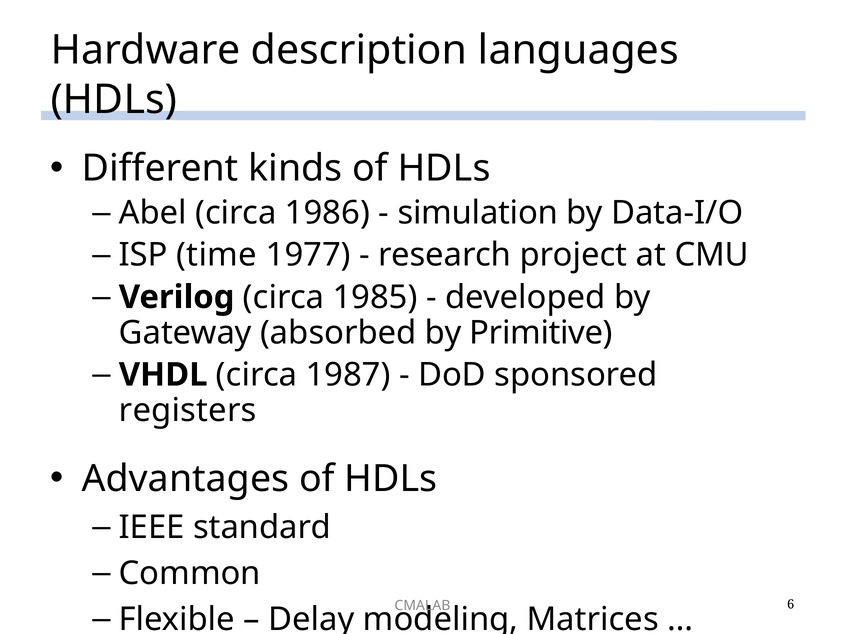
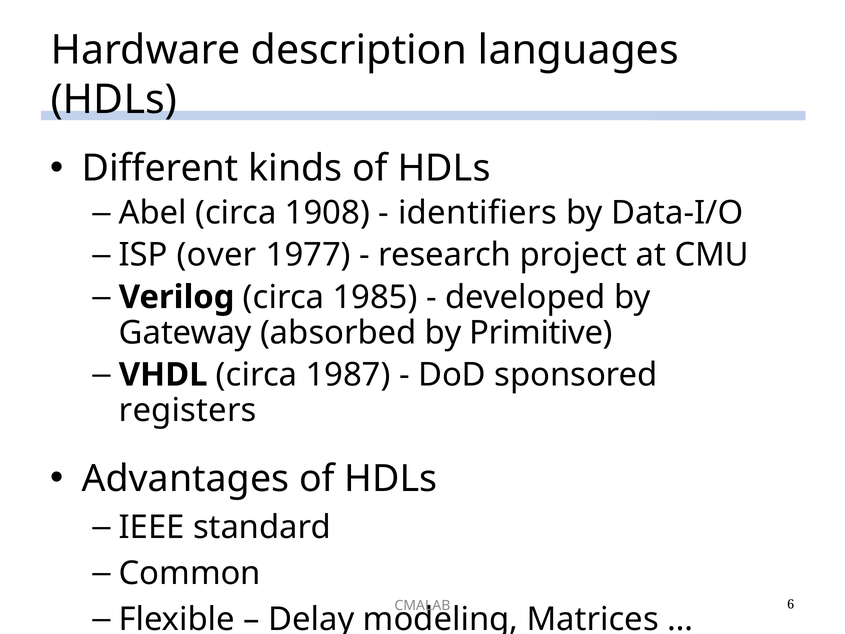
1986: 1986 -> 1908
simulation: simulation -> identifiers
time: time -> over
